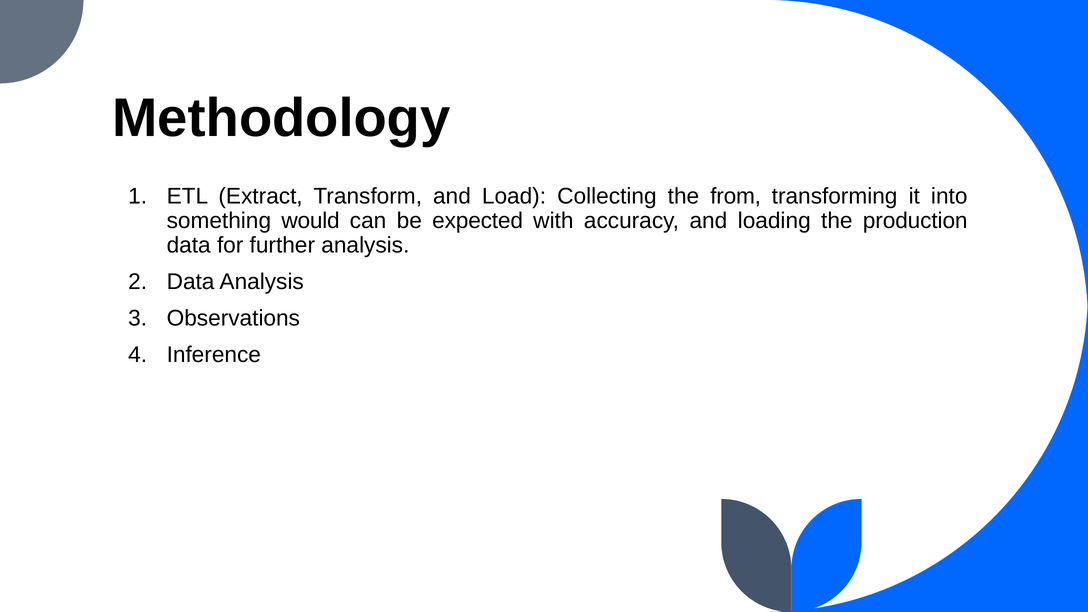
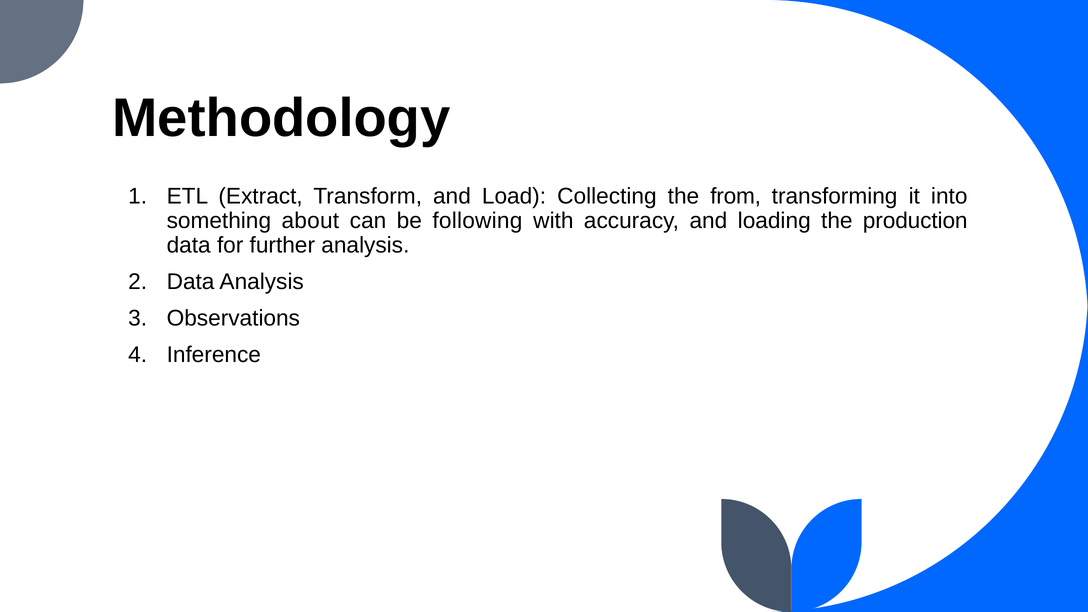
would: would -> about
expected: expected -> following
